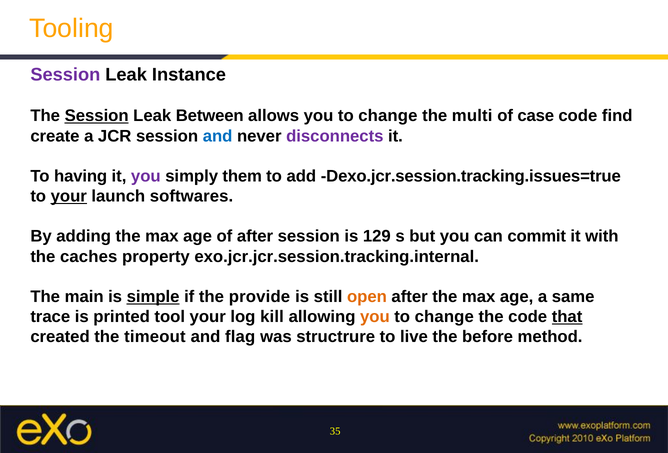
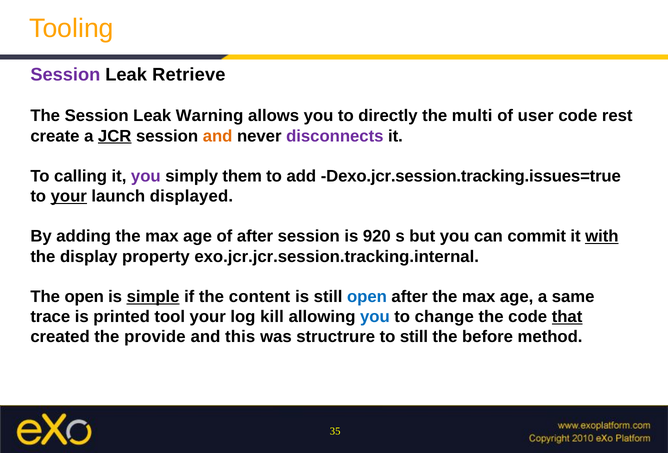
Instance: Instance -> Retrieve
Session at (97, 116) underline: present -> none
Between: Between -> Warning
allows you to change: change -> directly
case: case -> user
find: find -> rest
JCR underline: none -> present
and at (218, 136) colour: blue -> orange
having: having -> calling
softwares: softwares -> displayed
129: 129 -> 920
with underline: none -> present
caches: caches -> display
The main: main -> open
provide: provide -> content
open at (367, 296) colour: orange -> blue
you at (375, 316) colour: orange -> blue
timeout: timeout -> provide
flag: flag -> this
to live: live -> still
